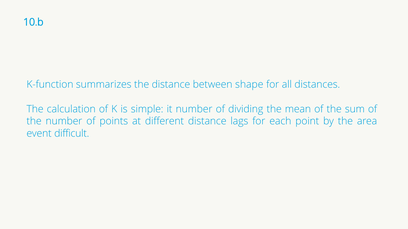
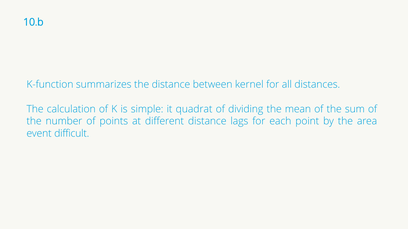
shape: shape -> kernel
it number: number -> quadrat
